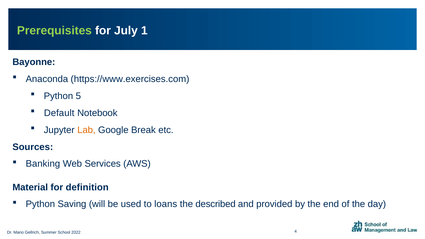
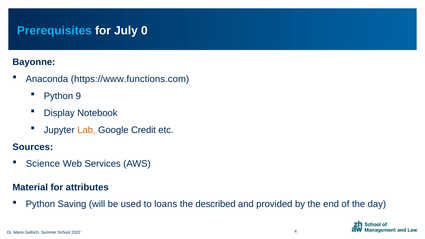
Prerequisites colour: light green -> light blue
1: 1 -> 0
https://www.exercises.com: https://www.exercises.com -> https://www.functions.com
5: 5 -> 9
Default: Default -> Display
Break: Break -> Credit
Banking: Banking -> Science
definition: definition -> attributes
